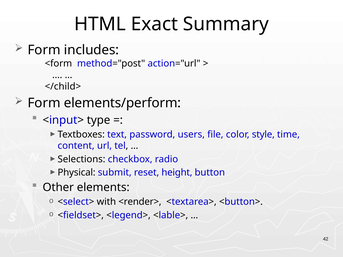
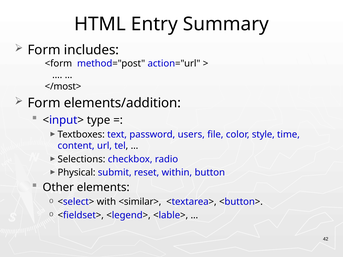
Exact: Exact -> Entry
</child>: </child> -> </most>
elements/perform: elements/perform -> elements/addition
height: height -> within
<render>: <render> -> <similar>
